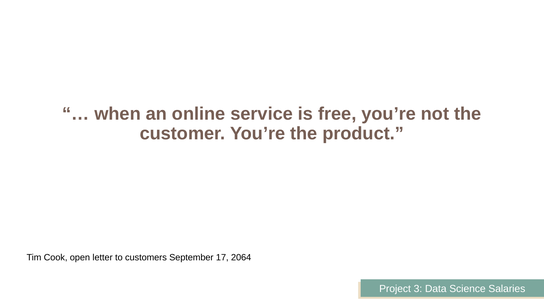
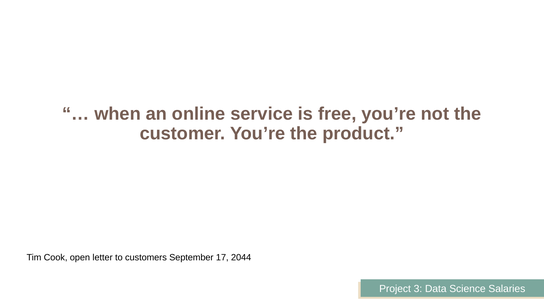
2064: 2064 -> 2044
